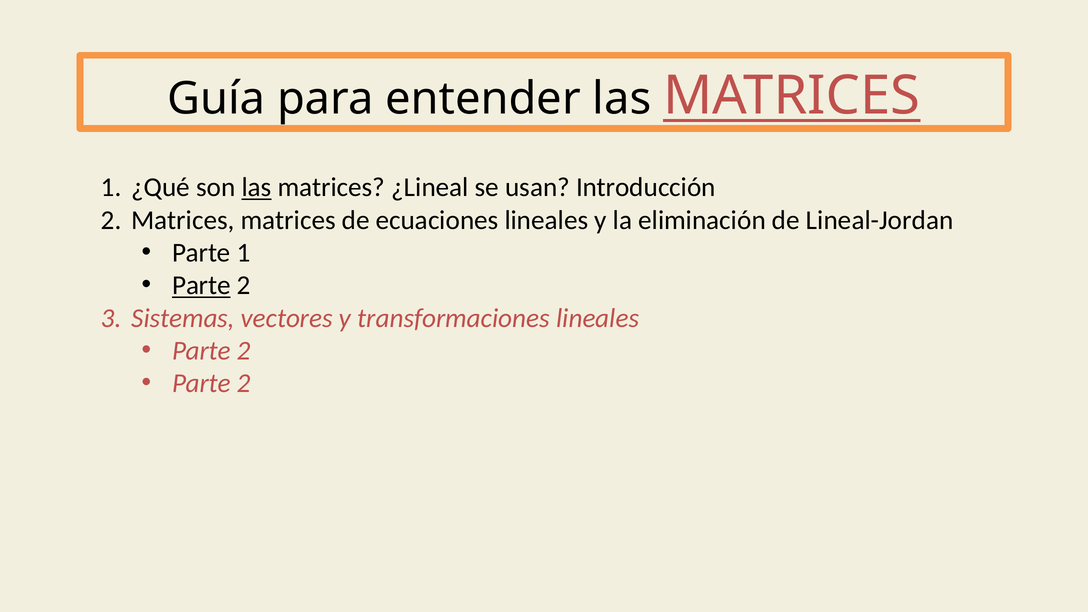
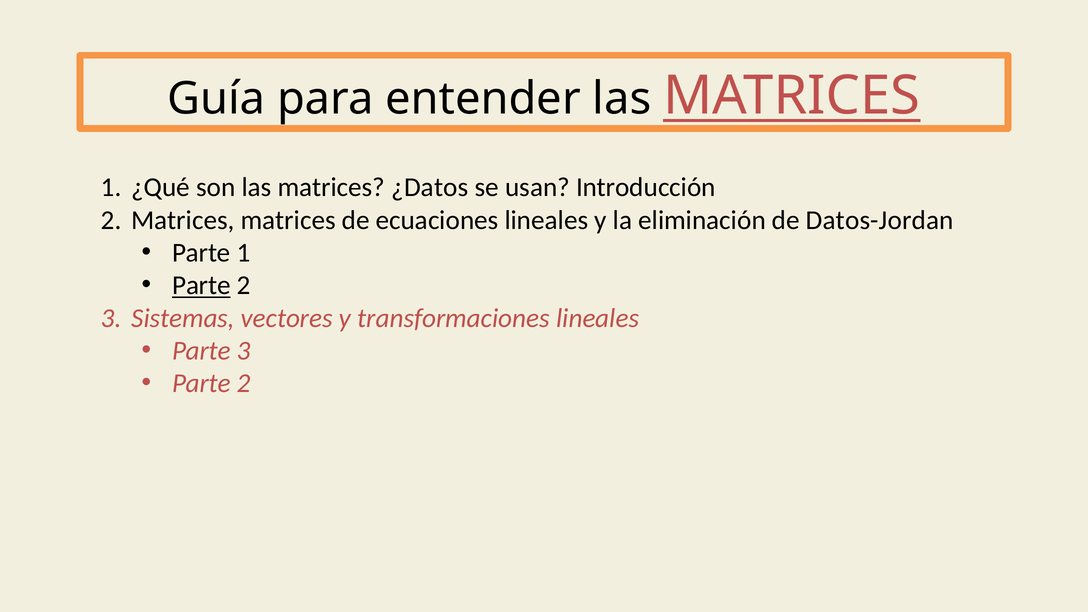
las at (256, 187) underline: present -> none
¿Lineal: ¿Lineal -> ¿Datos
Lineal-Jordan: Lineal-Jordan -> Datos-Jordan
2 at (244, 351): 2 -> 3
